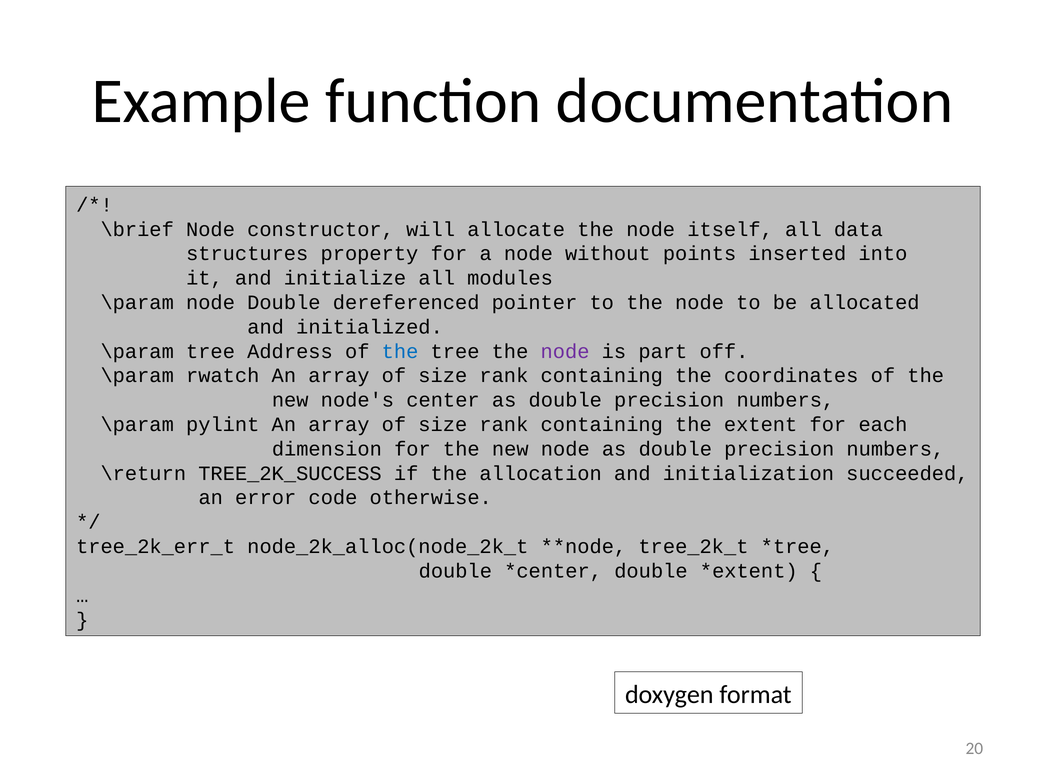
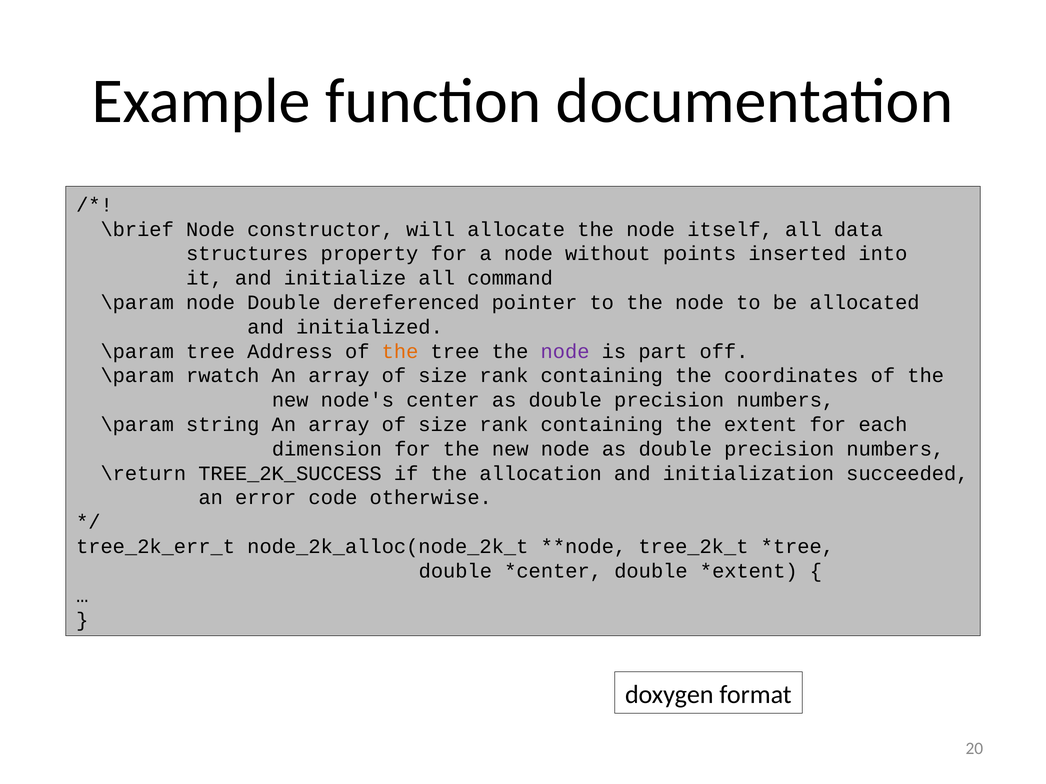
modules: modules -> command
the at (400, 352) colour: blue -> orange
pylint: pylint -> string
